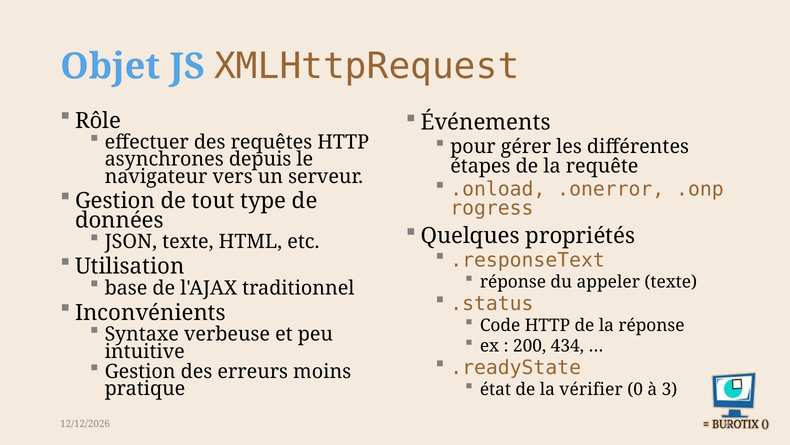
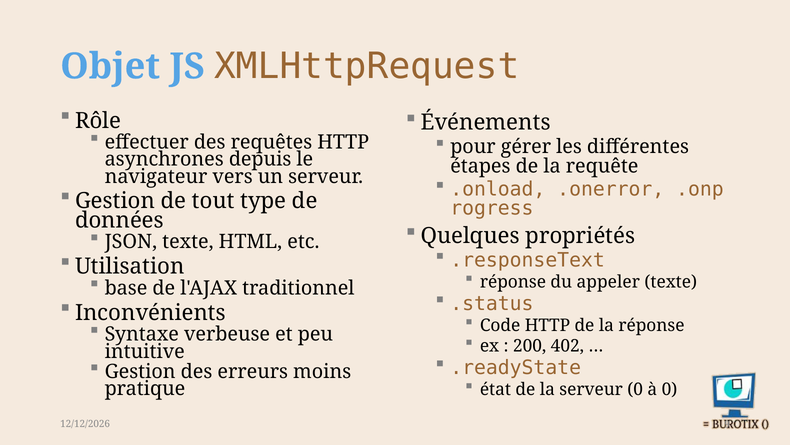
434: 434 -> 402
la vérifier: vérifier -> serveur
à 3: 3 -> 0
